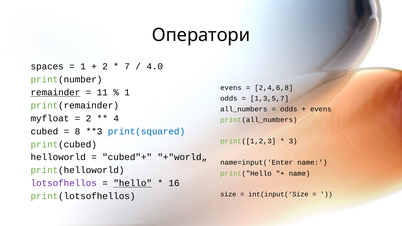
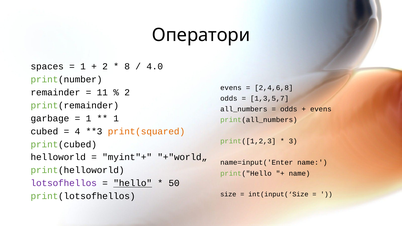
7: 7 -> 8
remainder underline: present -> none
1 at (127, 93): 1 -> 2
myfloat: myfloat -> garbage
2 at (89, 118): 2 -> 1
4 at (116, 118): 4 -> 1
8: 8 -> 4
print(squared colour: blue -> orange
cubed"+: cubed"+ -> myint"+
16: 16 -> 50
